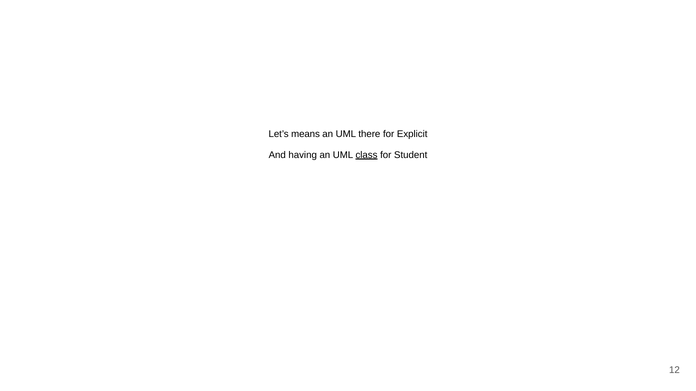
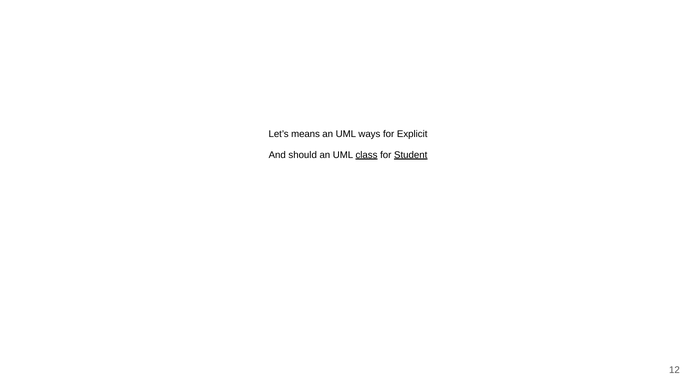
there: there -> ways
having: having -> should
Student underline: none -> present
